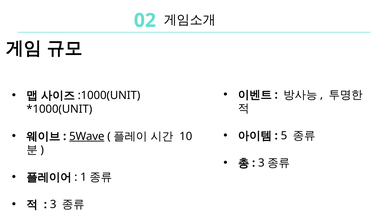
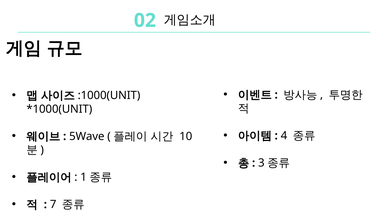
5: 5 -> 4
5Wave underline: present -> none
3 at (53, 204): 3 -> 7
